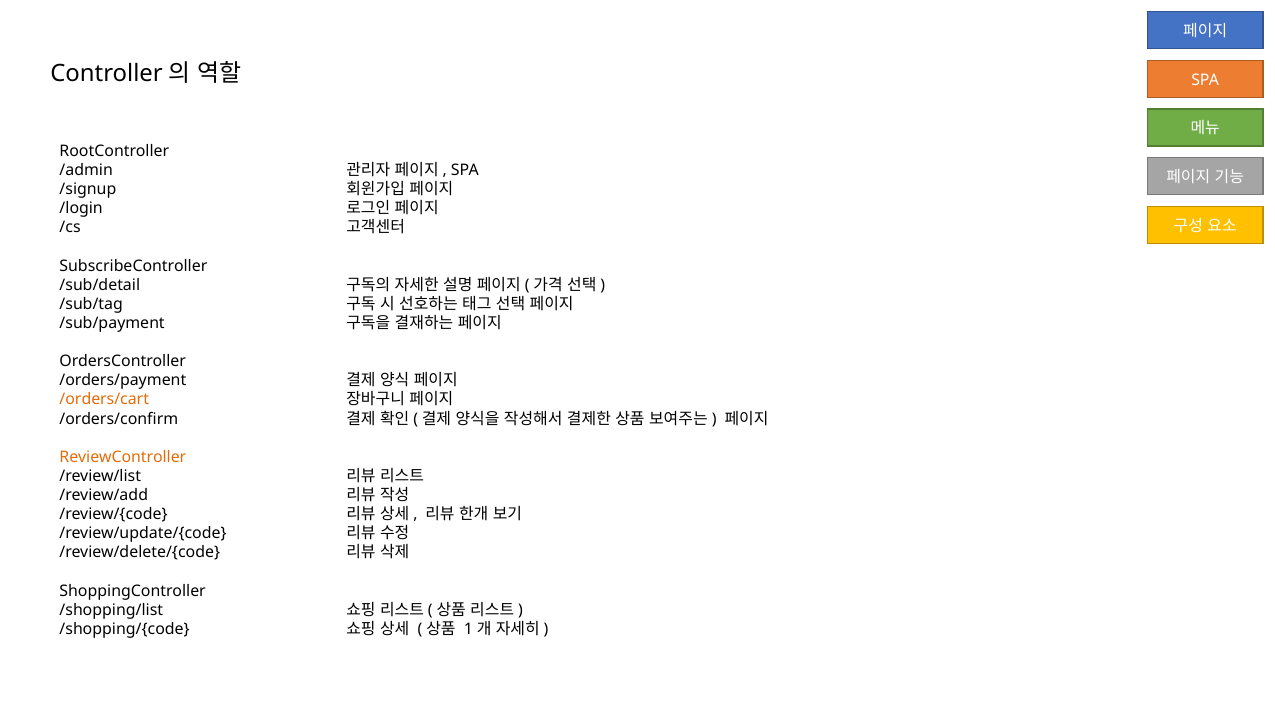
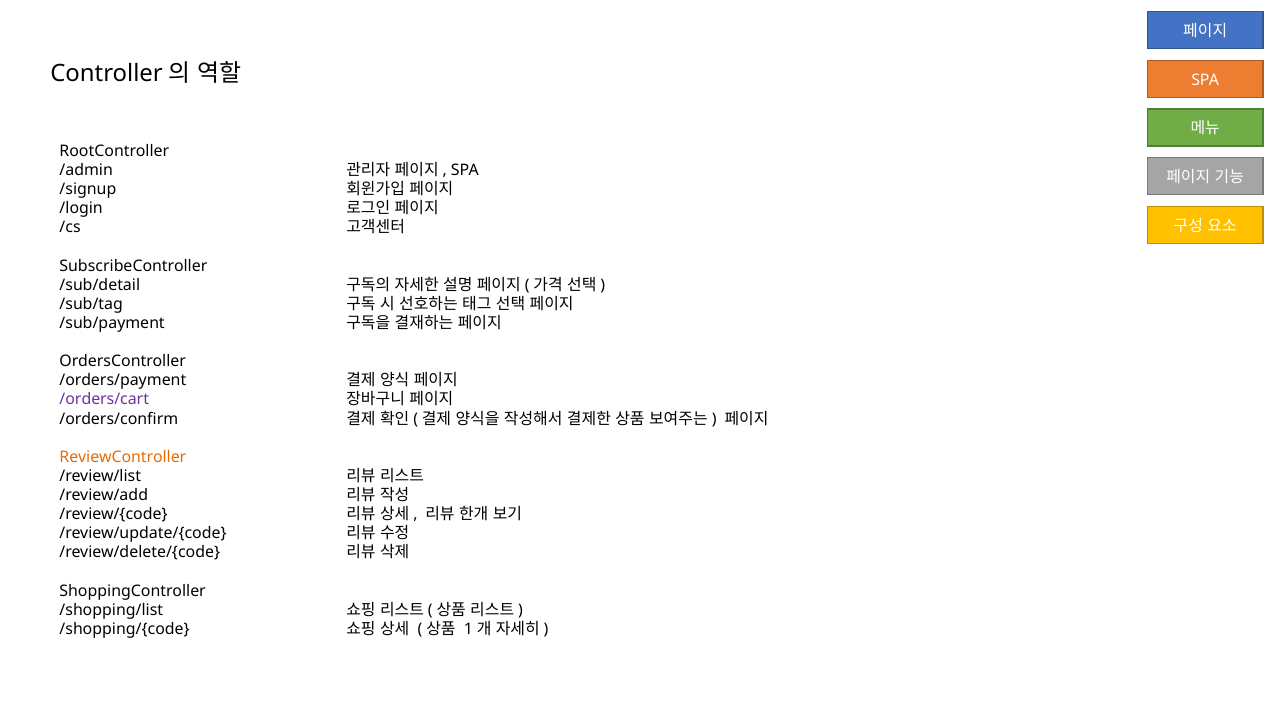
/orders/cart colour: orange -> purple
